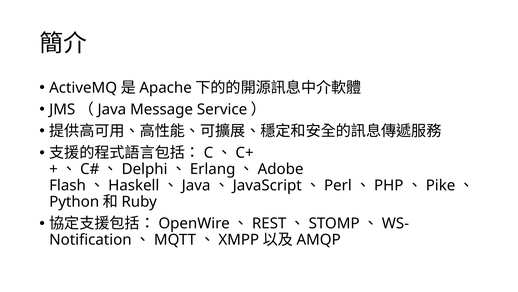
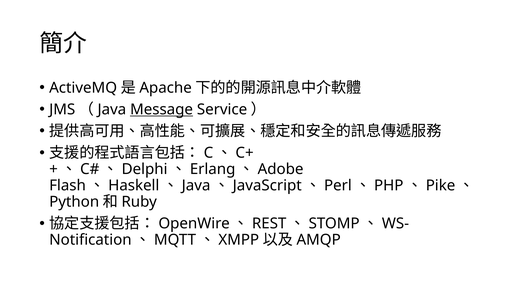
Message underline: none -> present
